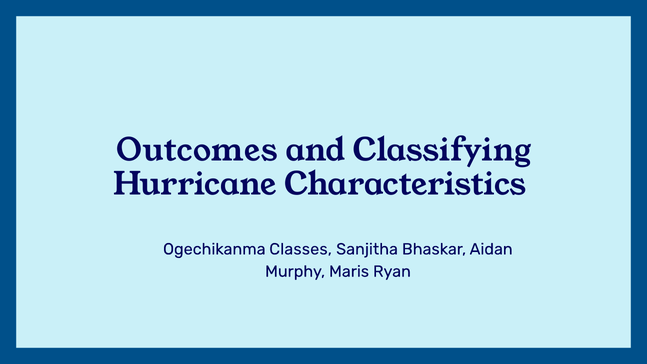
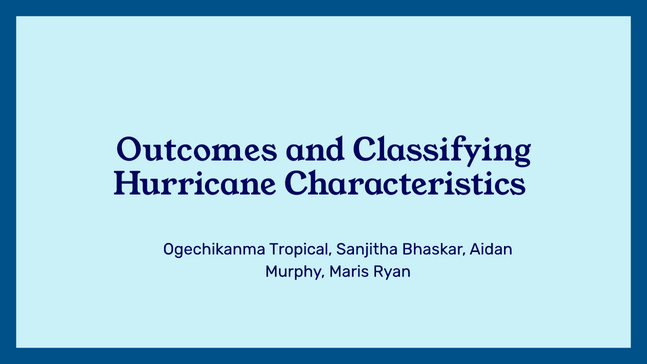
Classes: Classes -> Tropical
